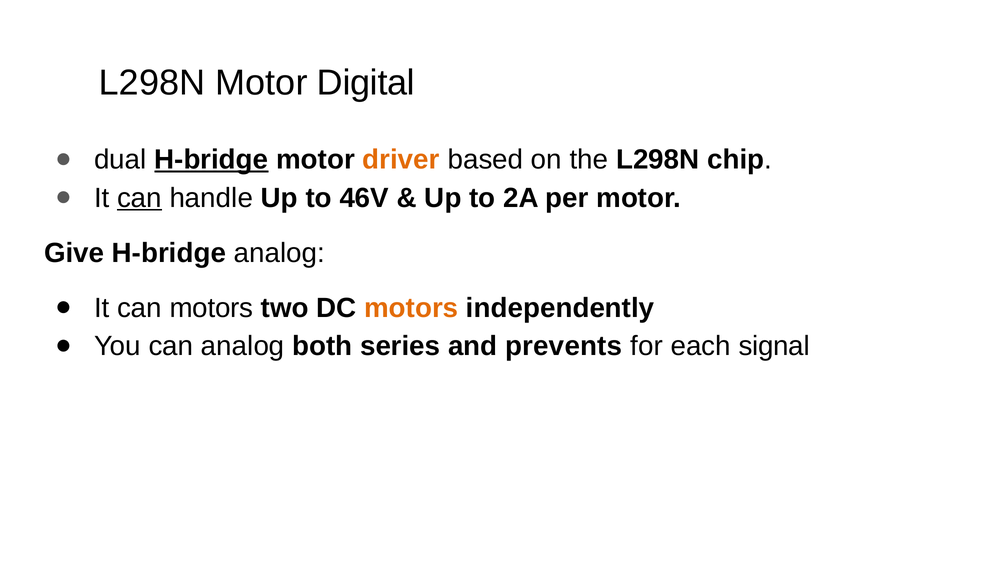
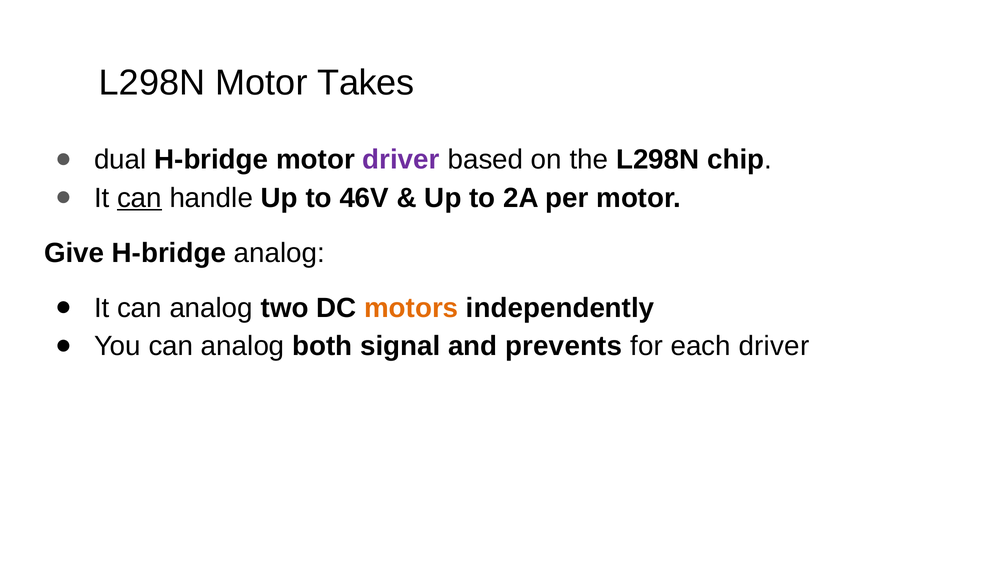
Digital: Digital -> Takes
H-bridge at (211, 160) underline: present -> none
driver at (401, 160) colour: orange -> purple
It can motors: motors -> analog
series: series -> signal
each signal: signal -> driver
